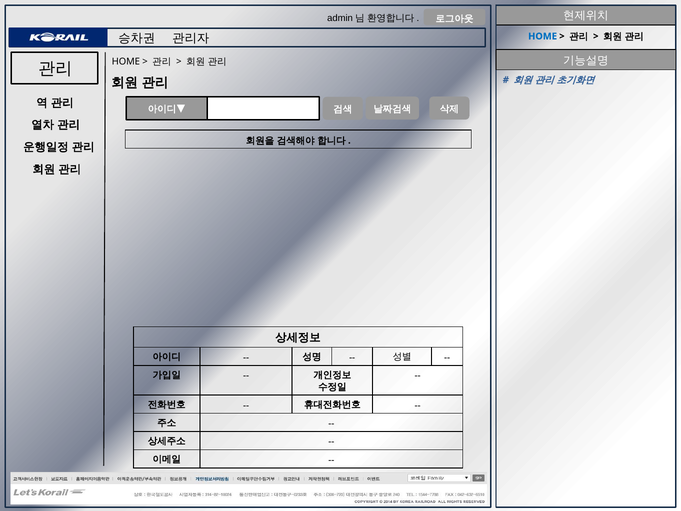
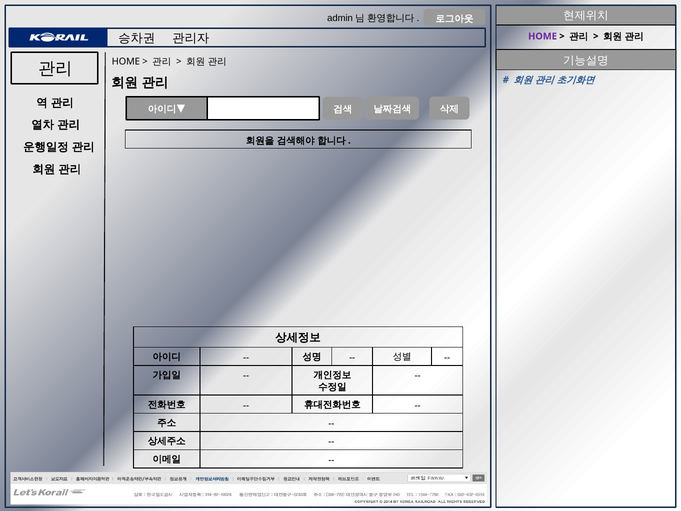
HOME at (543, 36) colour: blue -> purple
